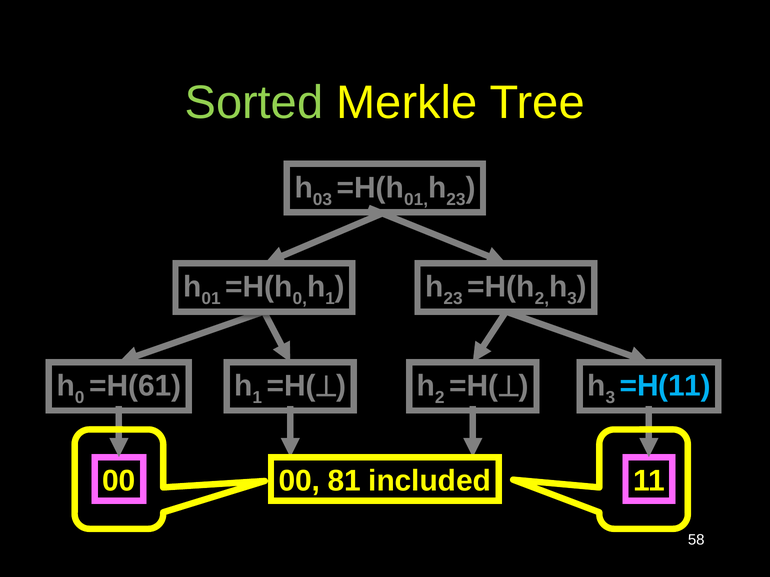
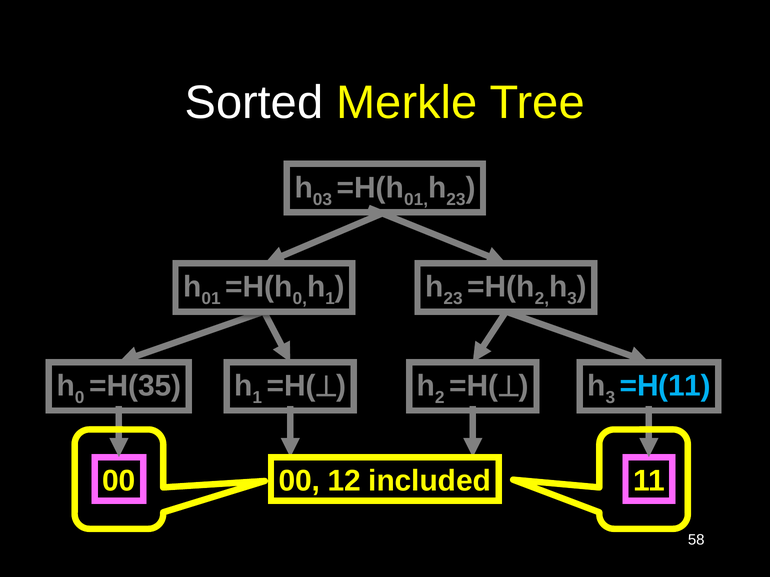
Sorted colour: light green -> white
=H(61: =H(61 -> =H(35
81: 81 -> 12
